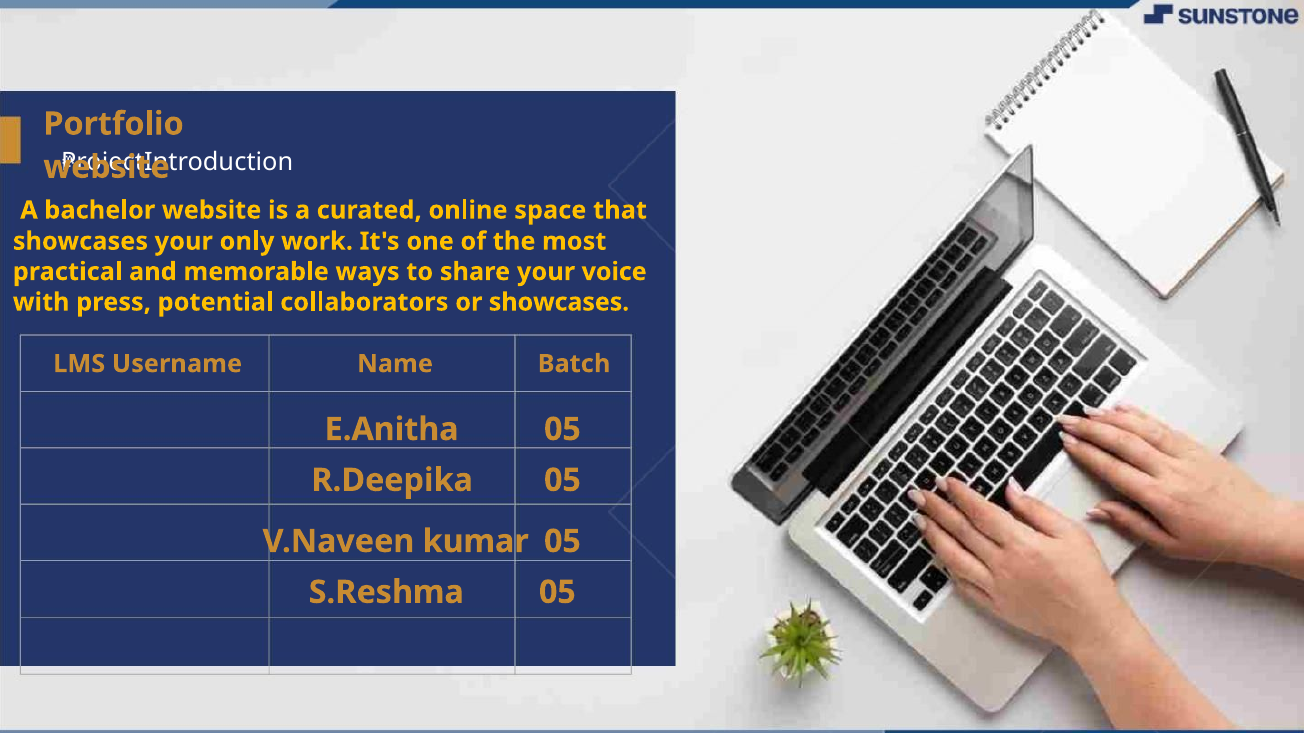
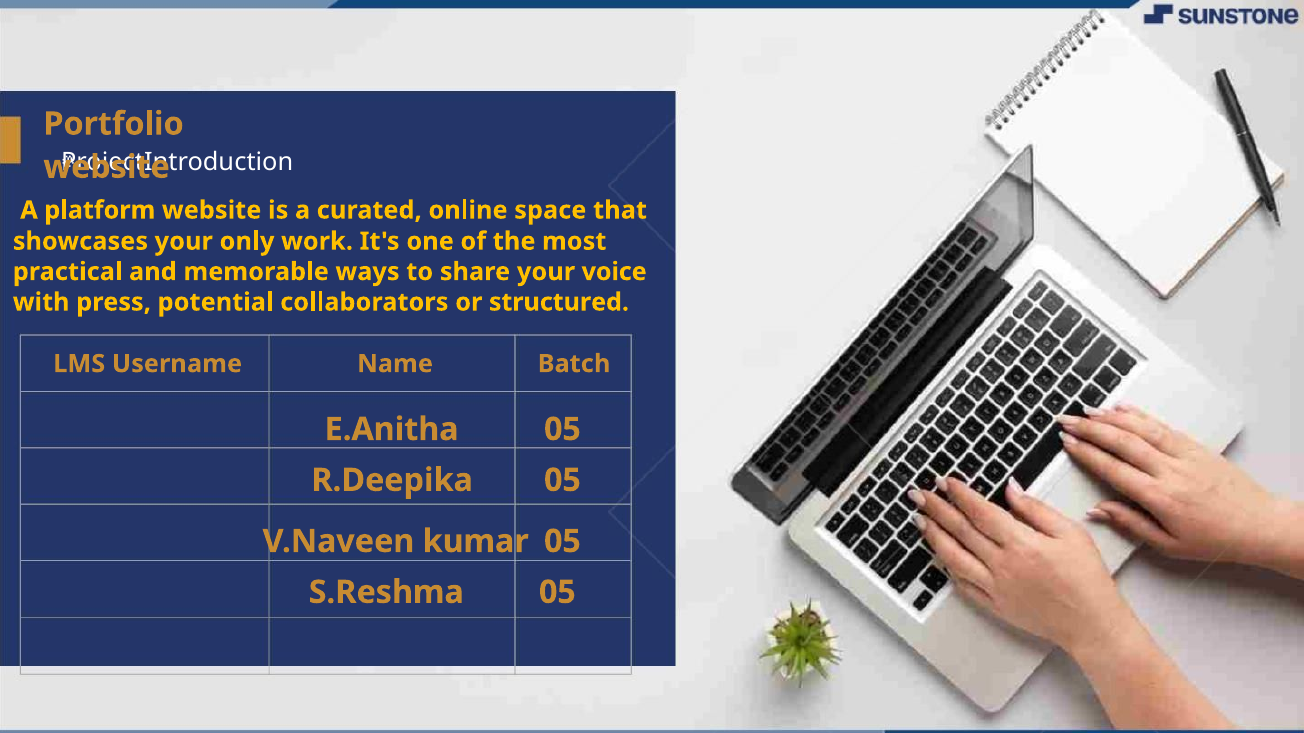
bachelor: bachelor -> platform
or showcases: showcases -> structured
